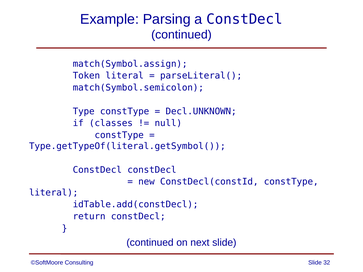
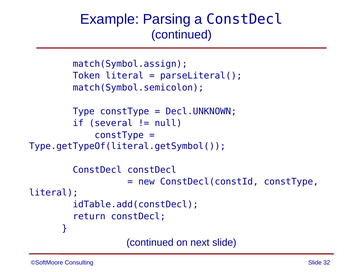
classes: classes -> several
